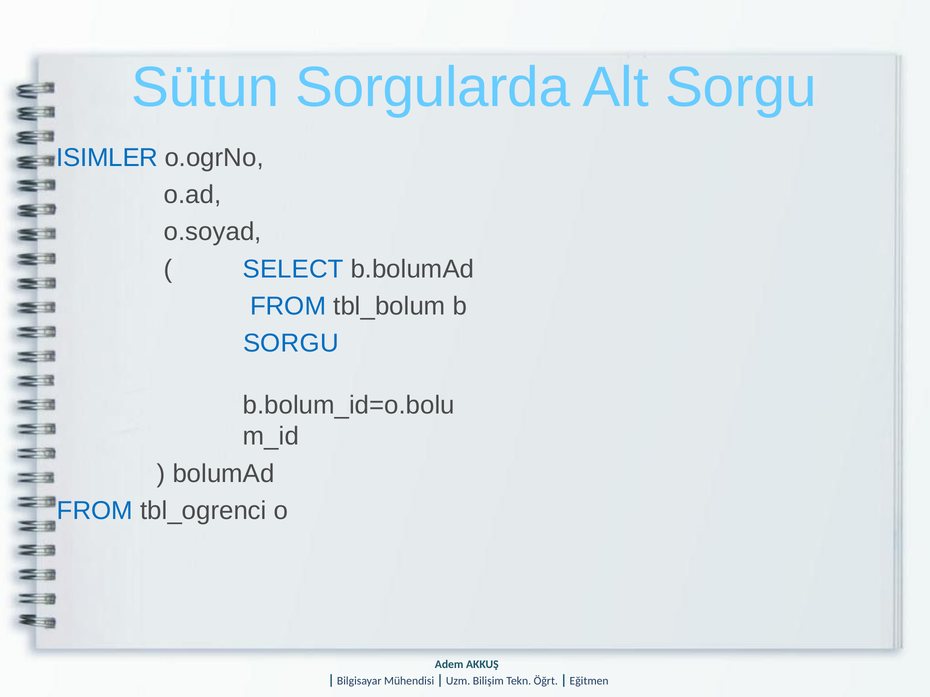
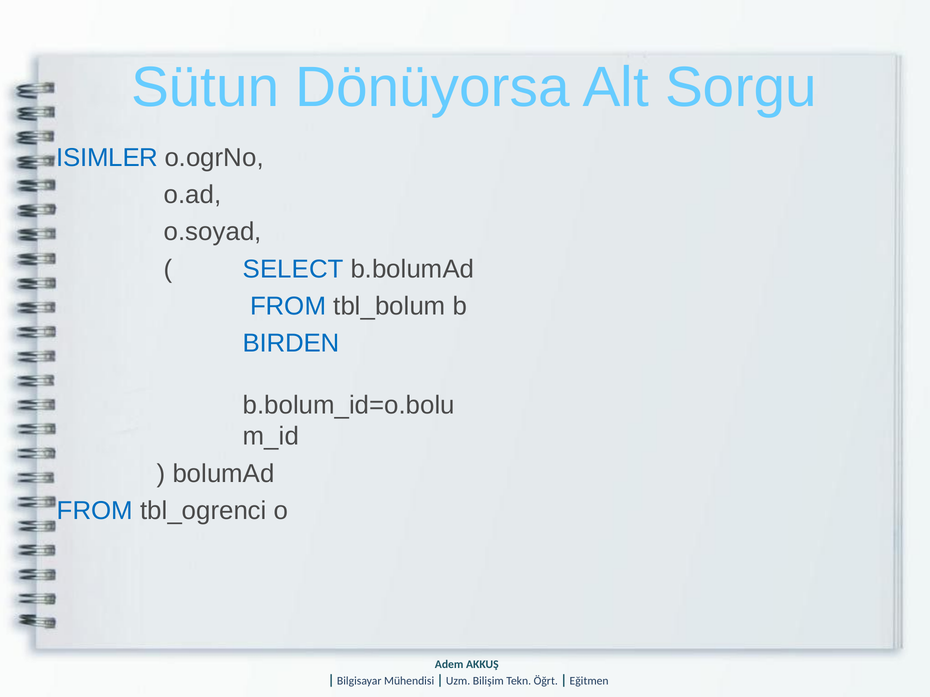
Sorgularda: Sorgularda -> Dönüyorsa
SORGU at (291, 344): SORGU -> BIRDEN
